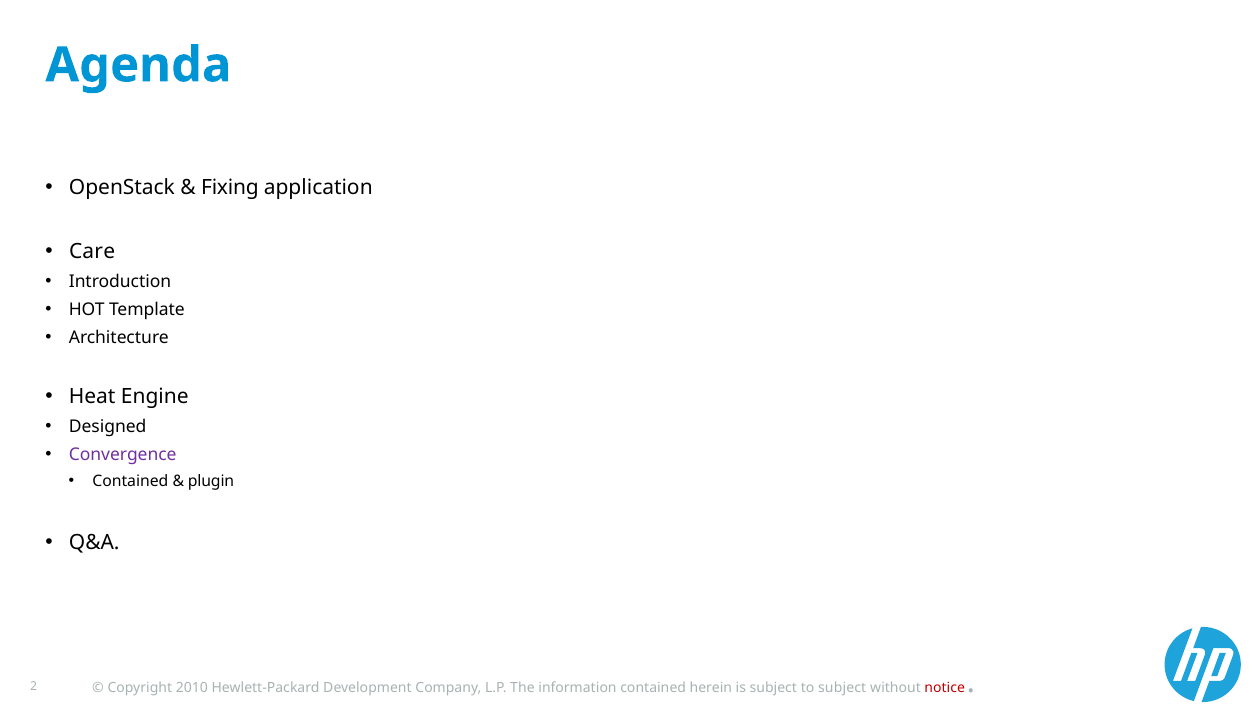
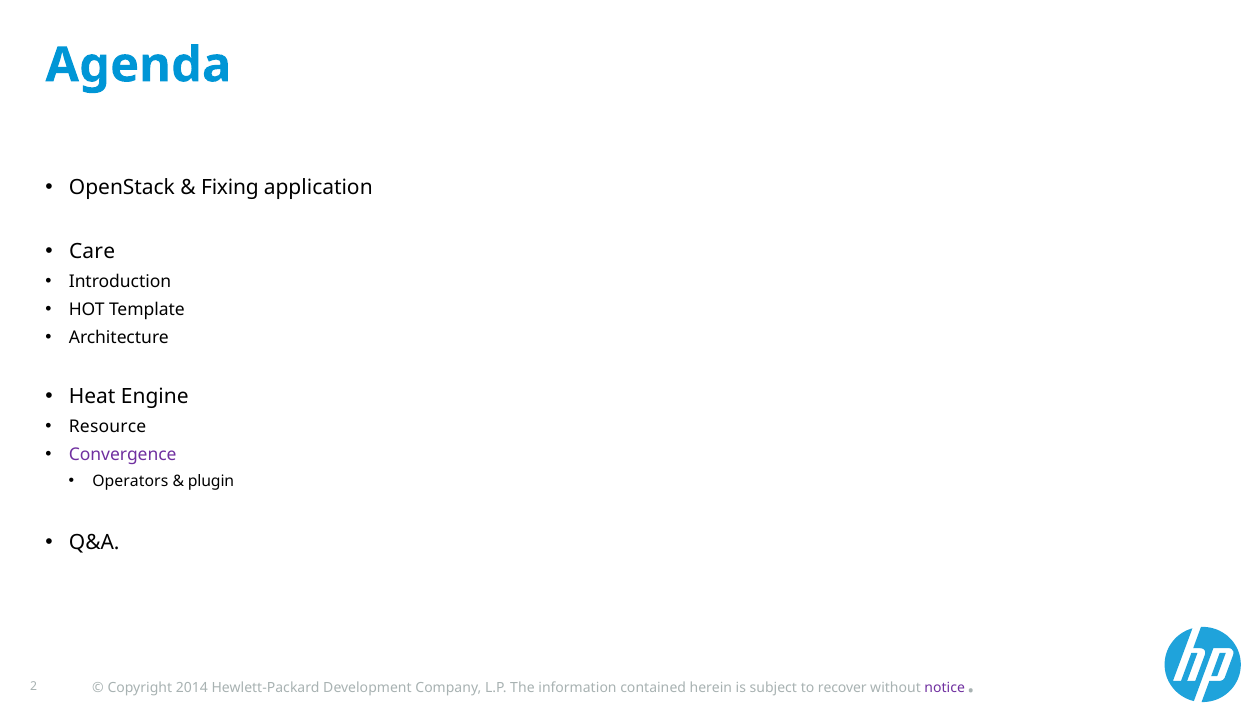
Designed: Designed -> Resource
Contained at (130, 481): Contained -> Operators
2010: 2010 -> 2014
to subject: subject -> recover
notice colour: red -> purple
